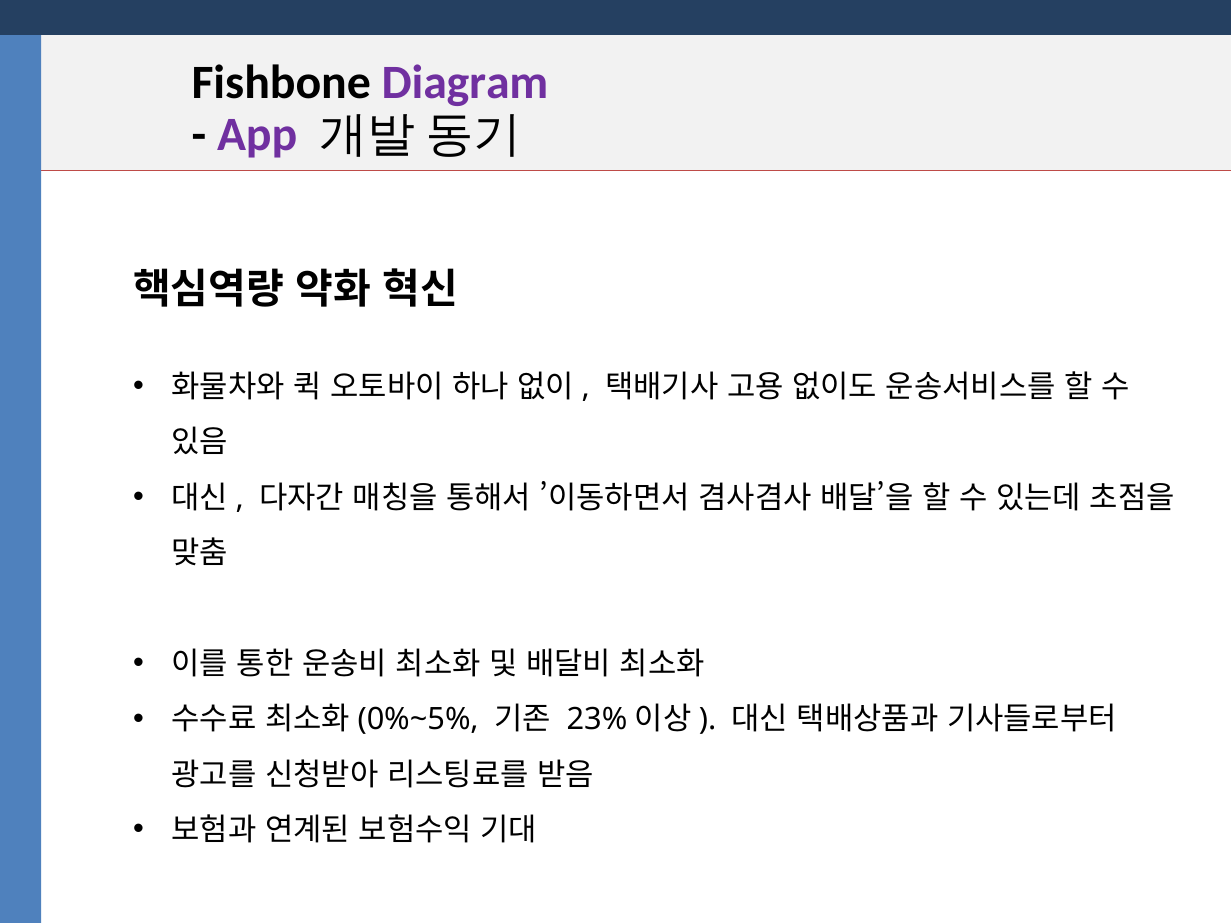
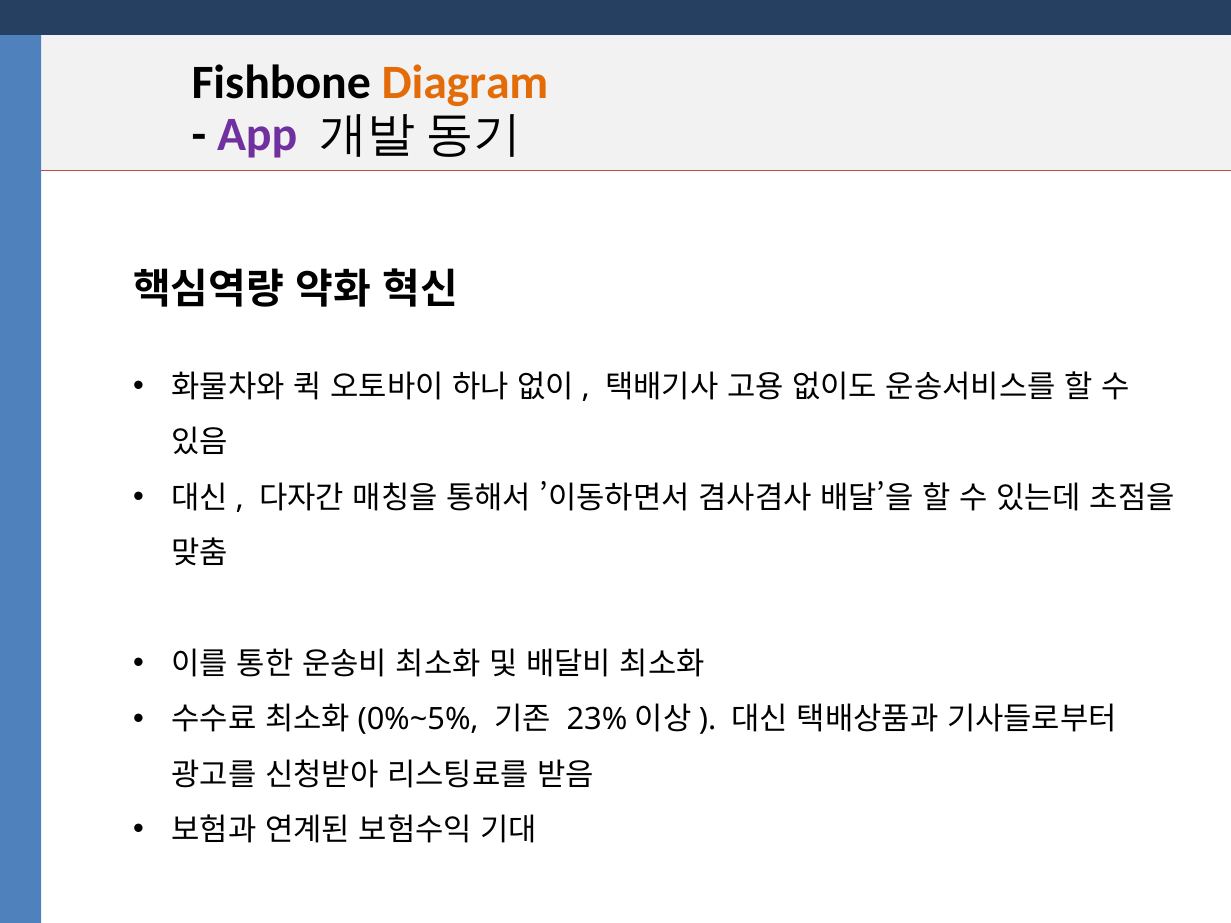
Diagram colour: purple -> orange
